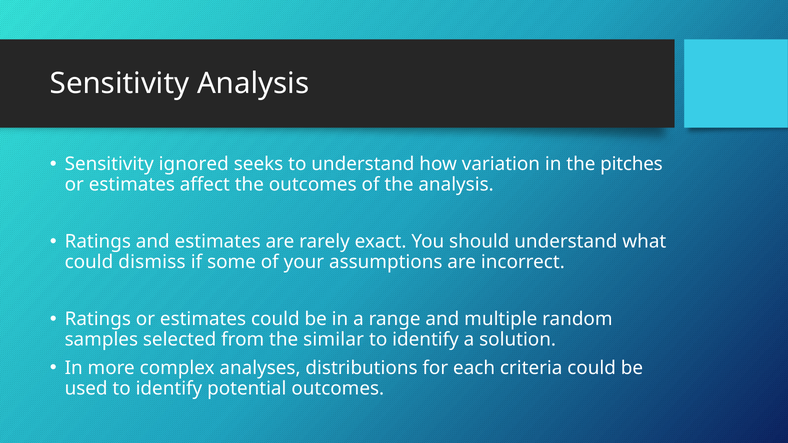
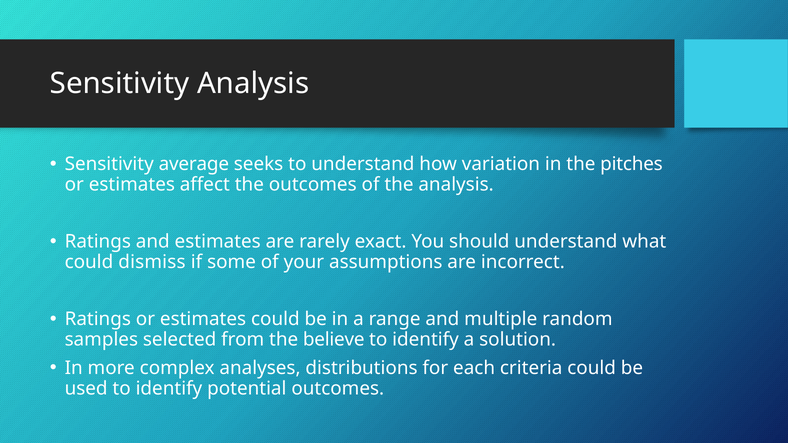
ignored: ignored -> average
similar: similar -> believe
